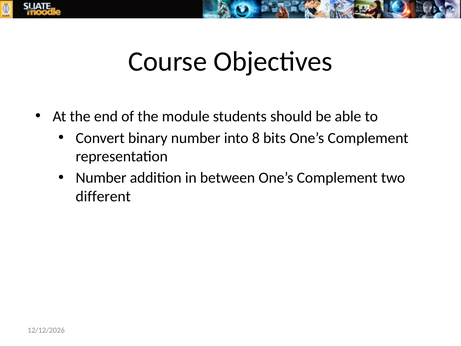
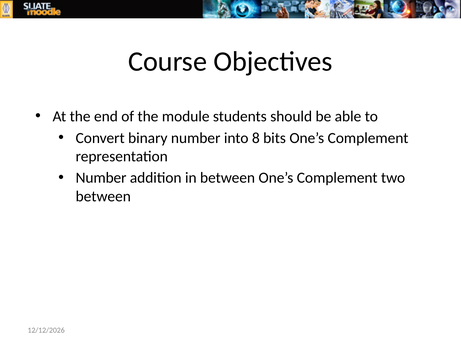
different at (103, 196): different -> between
